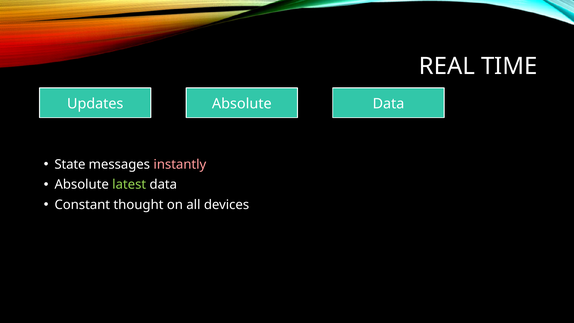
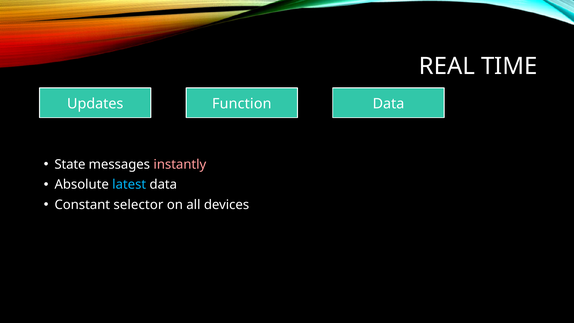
Updates Absolute: Absolute -> Function
latest colour: light green -> light blue
thought: thought -> selector
